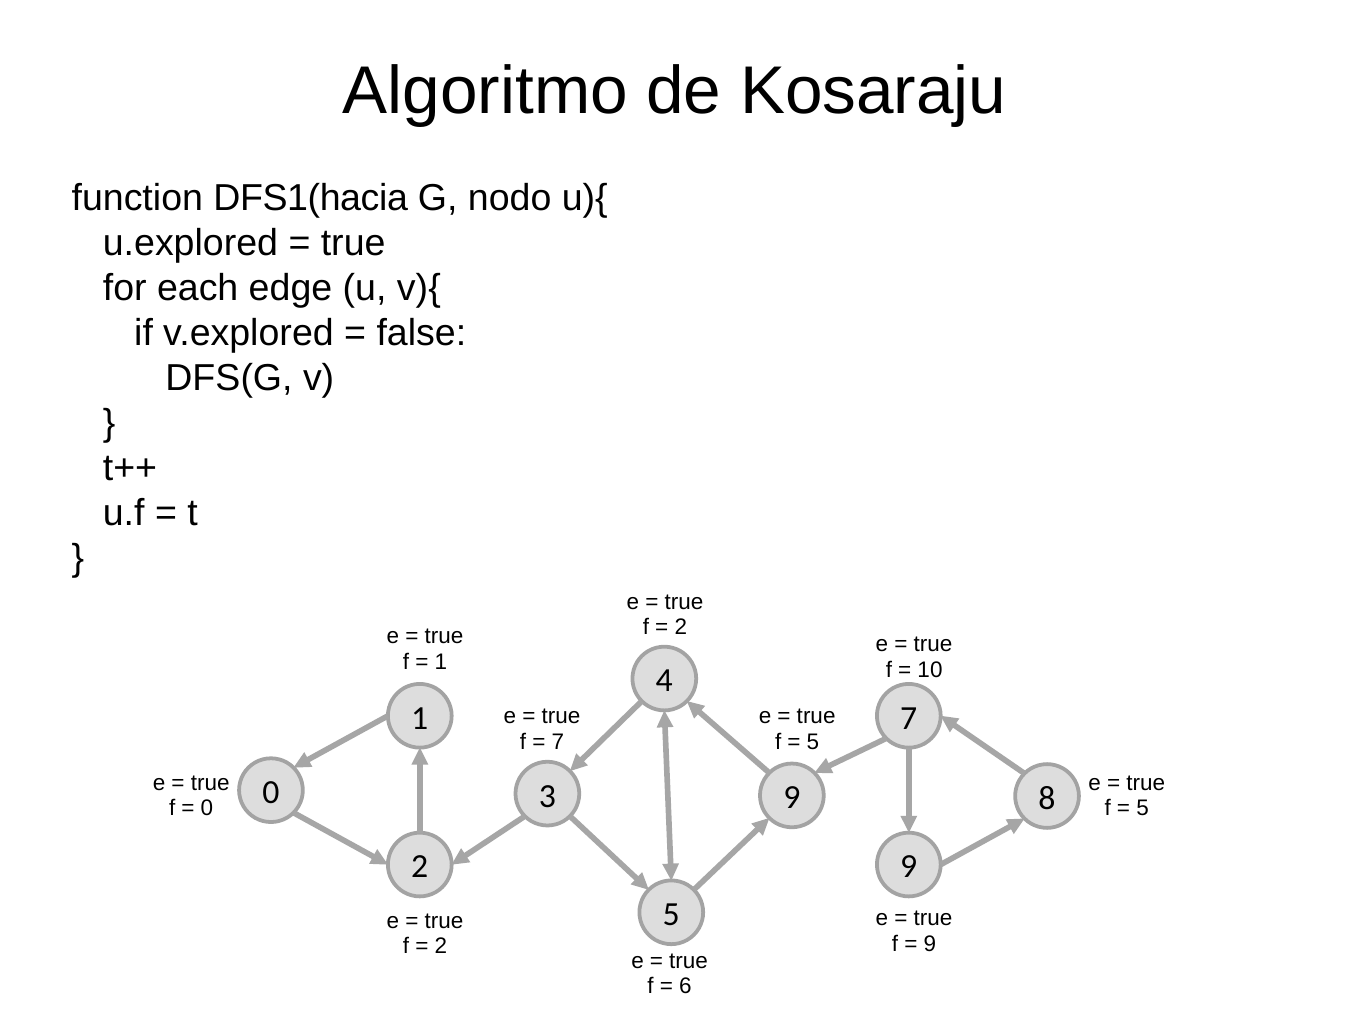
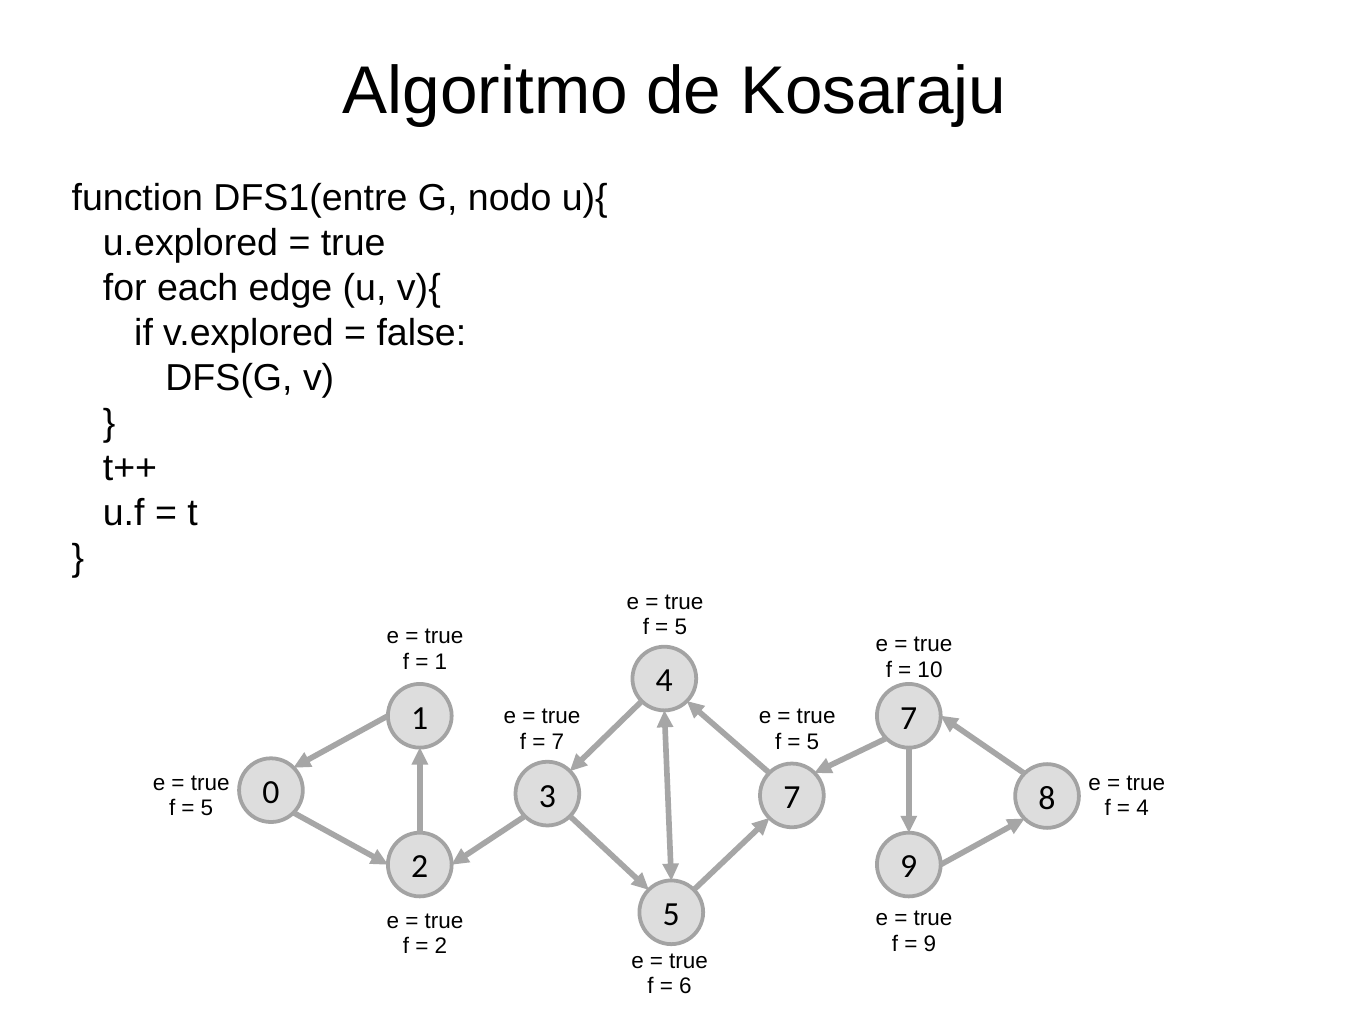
DFS1(hacia: DFS1(hacia -> DFS1(entre
2 at (681, 628): 2 -> 5
3 9: 9 -> 7
0 at (207, 809): 0 -> 5
5 at (1143, 809): 5 -> 4
